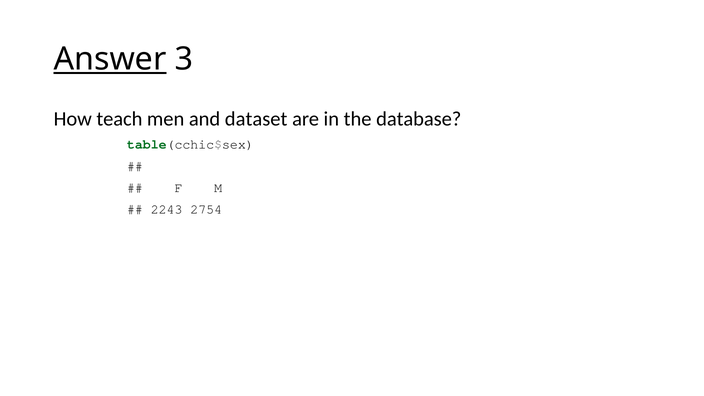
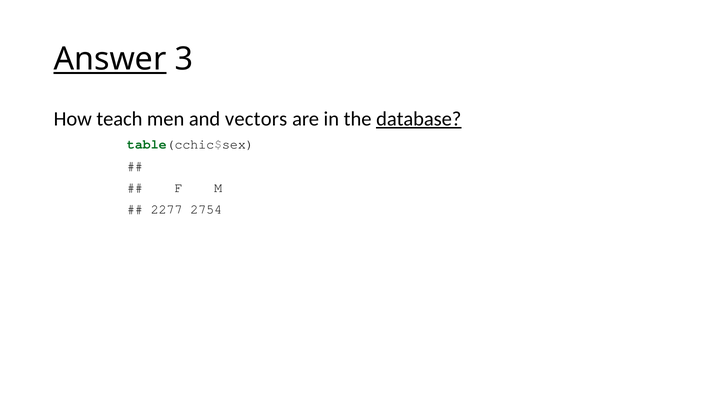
dataset: dataset -> vectors
database underline: none -> present
2243: 2243 -> 2277
